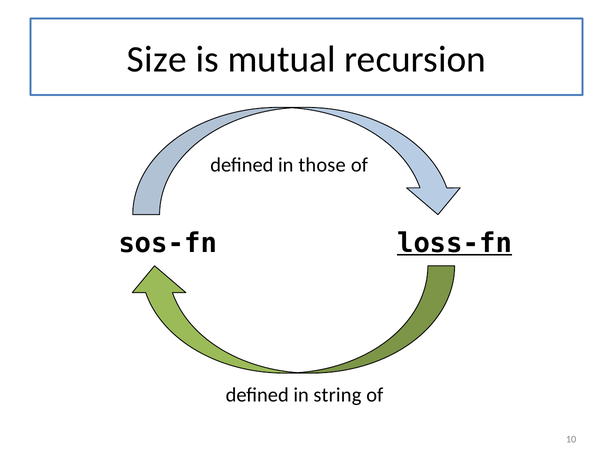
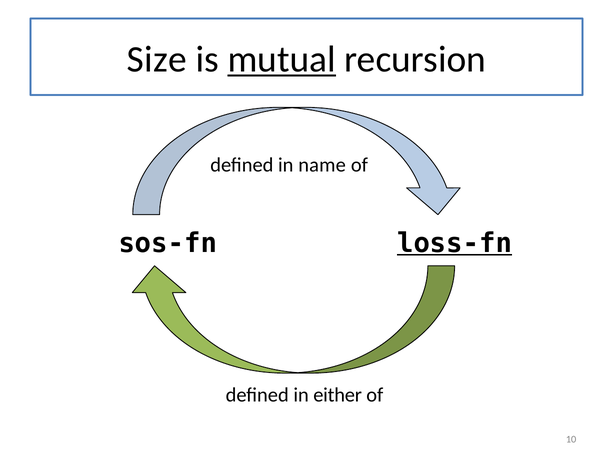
mutual underline: none -> present
those: those -> name
string: string -> either
